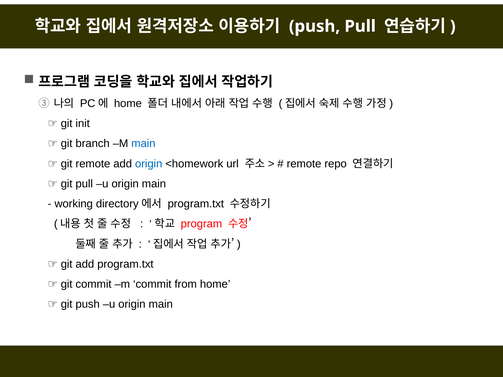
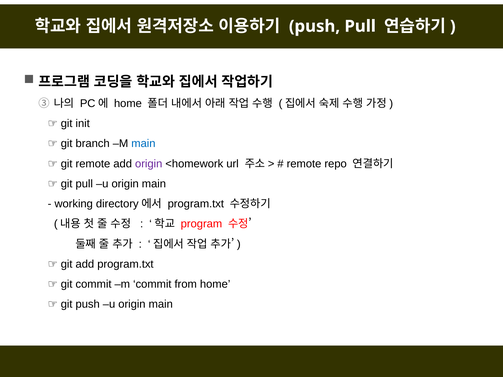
origin at (149, 164) colour: blue -> purple
